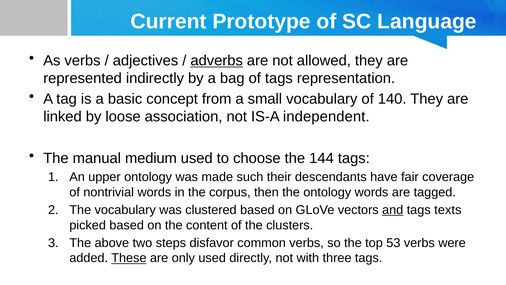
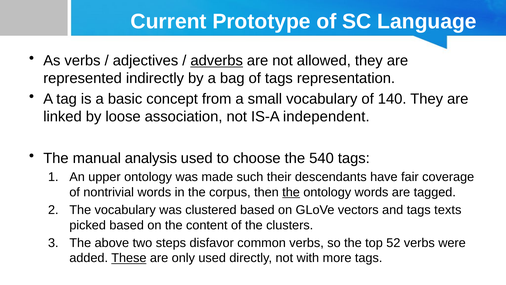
medium: medium -> analysis
144: 144 -> 540
the at (291, 192) underline: none -> present
and underline: present -> none
53: 53 -> 52
three: three -> more
